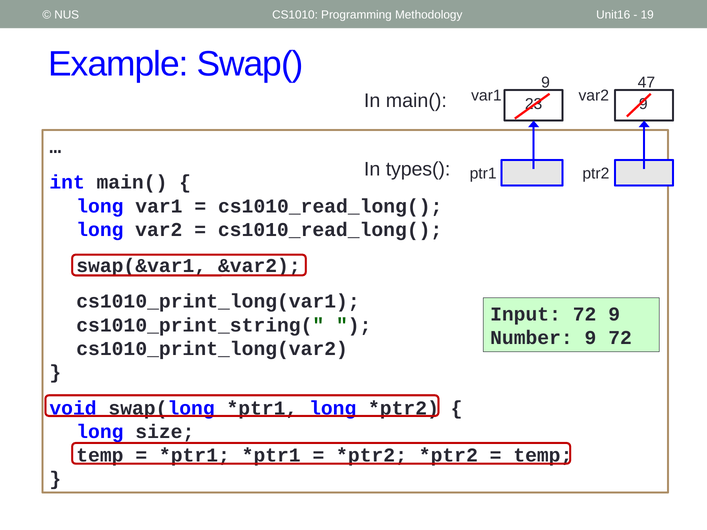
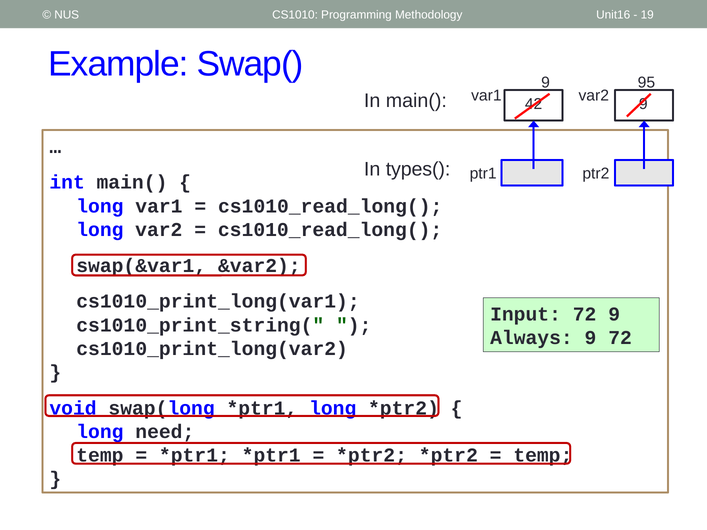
47: 47 -> 95
23: 23 -> 42
Number: Number -> Always
size: size -> need
